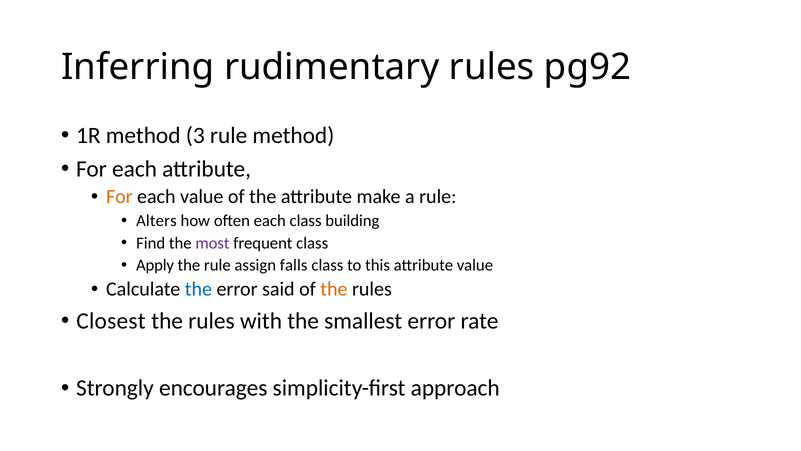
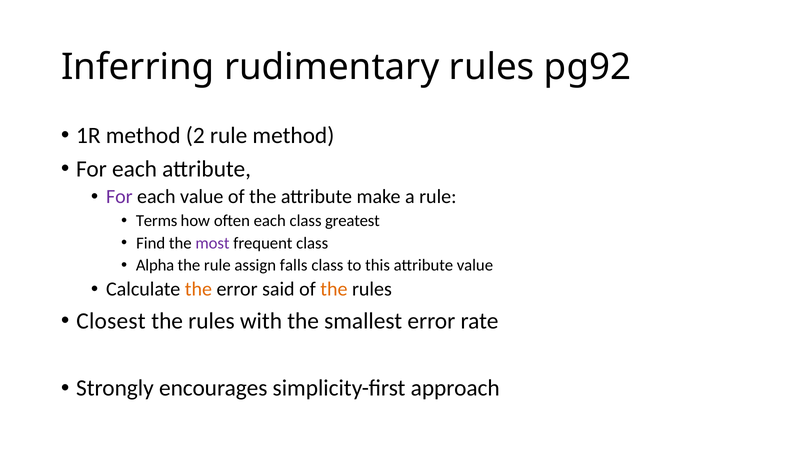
3: 3 -> 2
For at (119, 197) colour: orange -> purple
Alters: Alters -> Terms
building: building -> greatest
Apply: Apply -> Alpha
the at (198, 289) colour: blue -> orange
